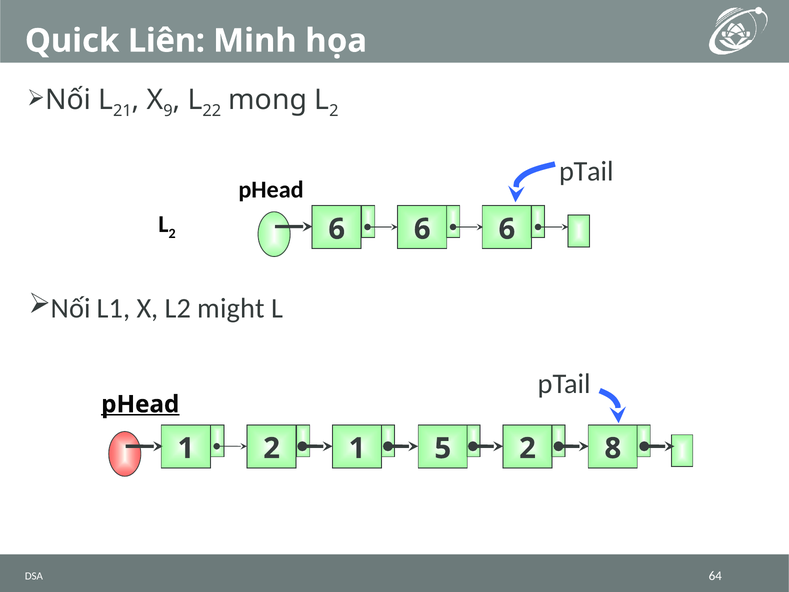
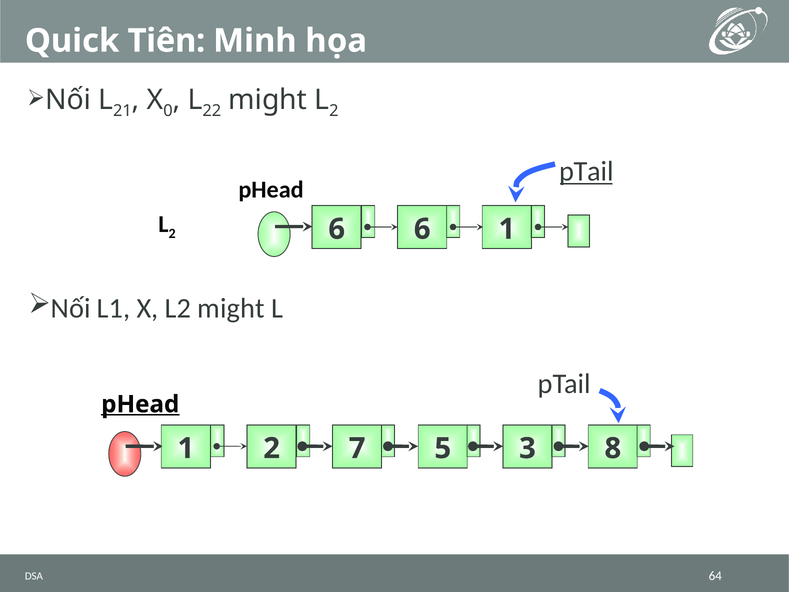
Liên: Liên -> Tiên
9: 9 -> 0
mong at (268, 100): mong -> might
pTail at (586, 171) underline: none -> present
6 6: 6 -> 1
2 1: 1 -> 7
5 2: 2 -> 3
